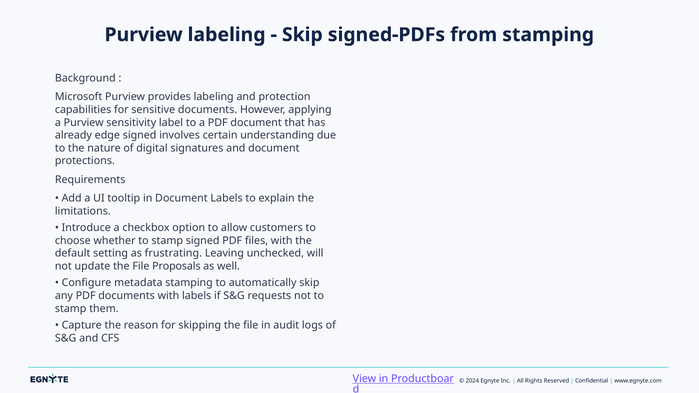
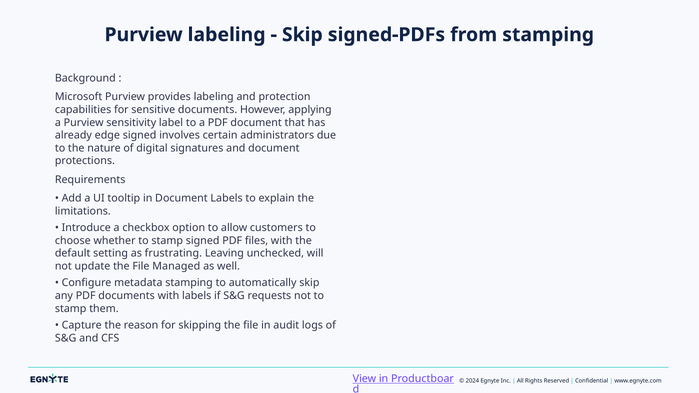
understanding: understanding -> administrators
Proposals: Proposals -> Managed
